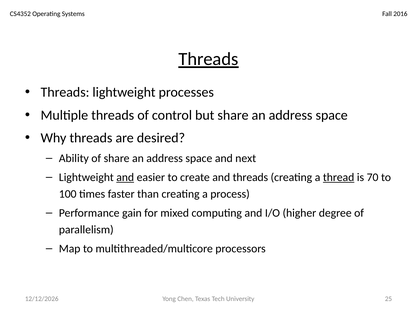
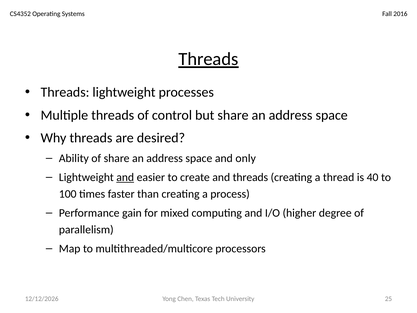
next: next -> only
thread underline: present -> none
70: 70 -> 40
